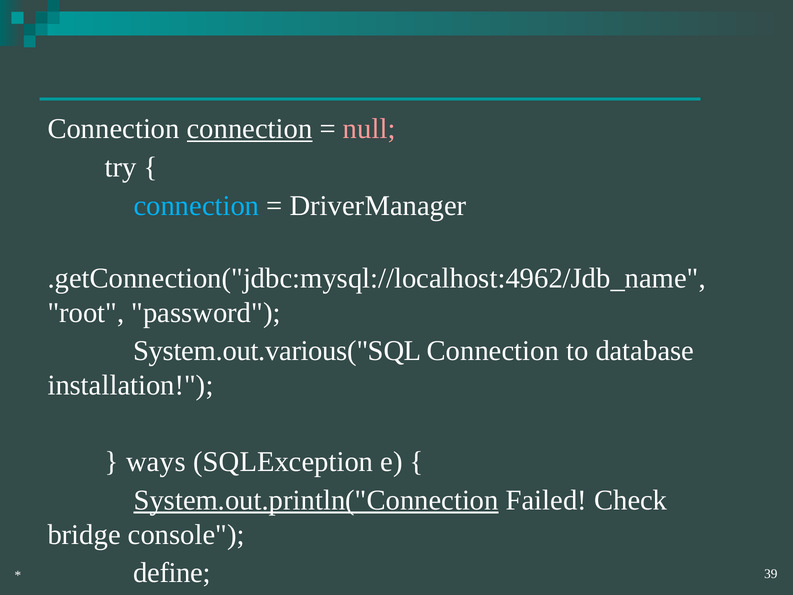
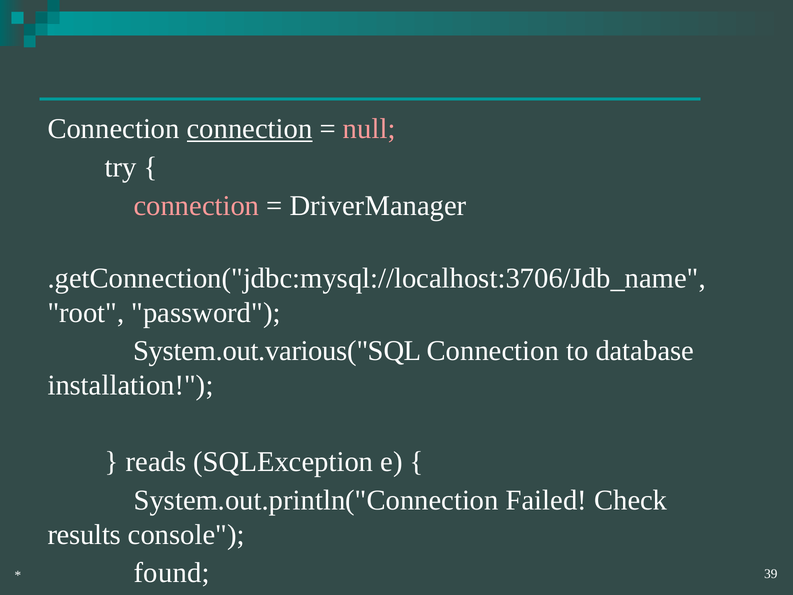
connection at (196, 206) colour: light blue -> pink
.getConnection("jdbc:mysql://localhost:4962/Jdb_name: .getConnection("jdbc:mysql://localhost:4962/Jdb_name -> .getConnection("jdbc:mysql://localhost:3706/Jdb_name
ways: ways -> reads
System.out.println("Connection underline: present -> none
bridge: bridge -> results
define: define -> found
